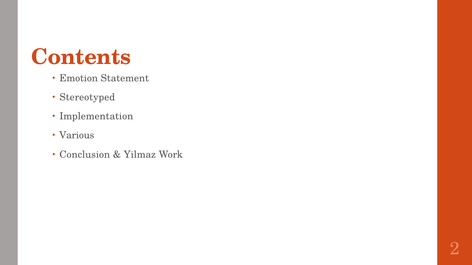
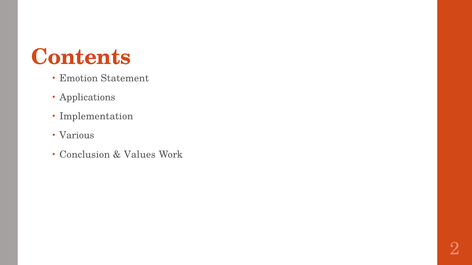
Stereotyped: Stereotyped -> Applications
Yilmaz: Yilmaz -> Values
